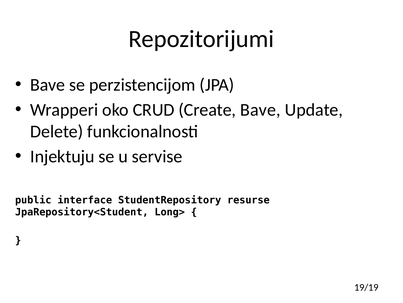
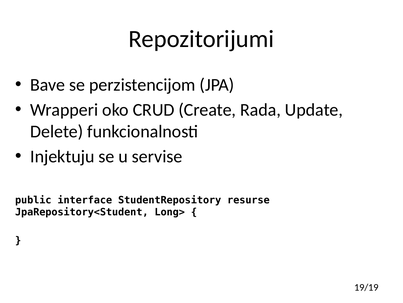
Create Bave: Bave -> Rada
